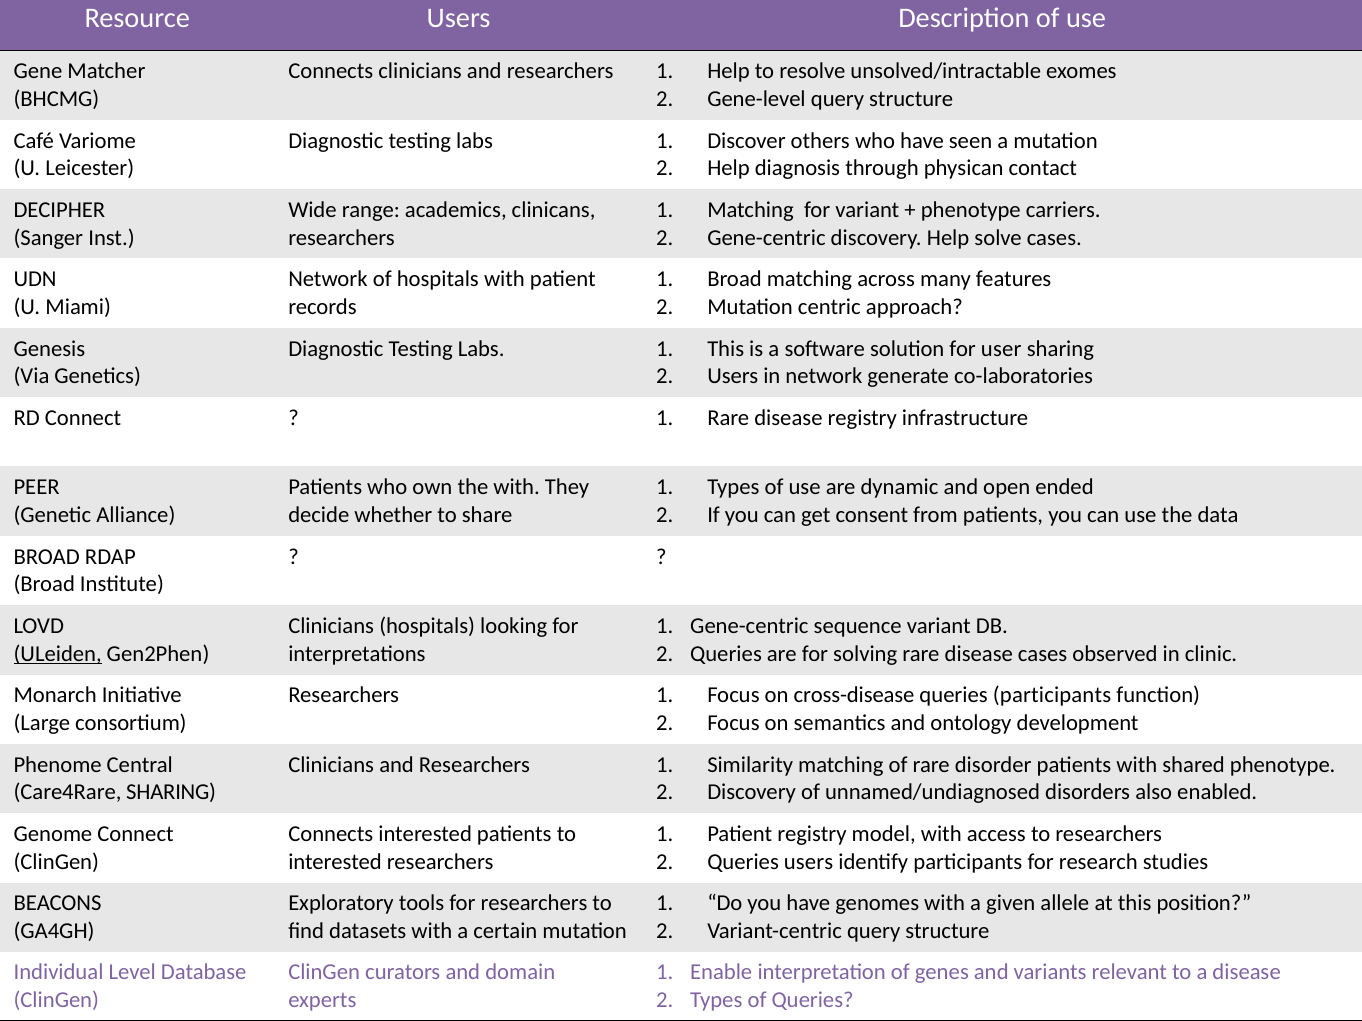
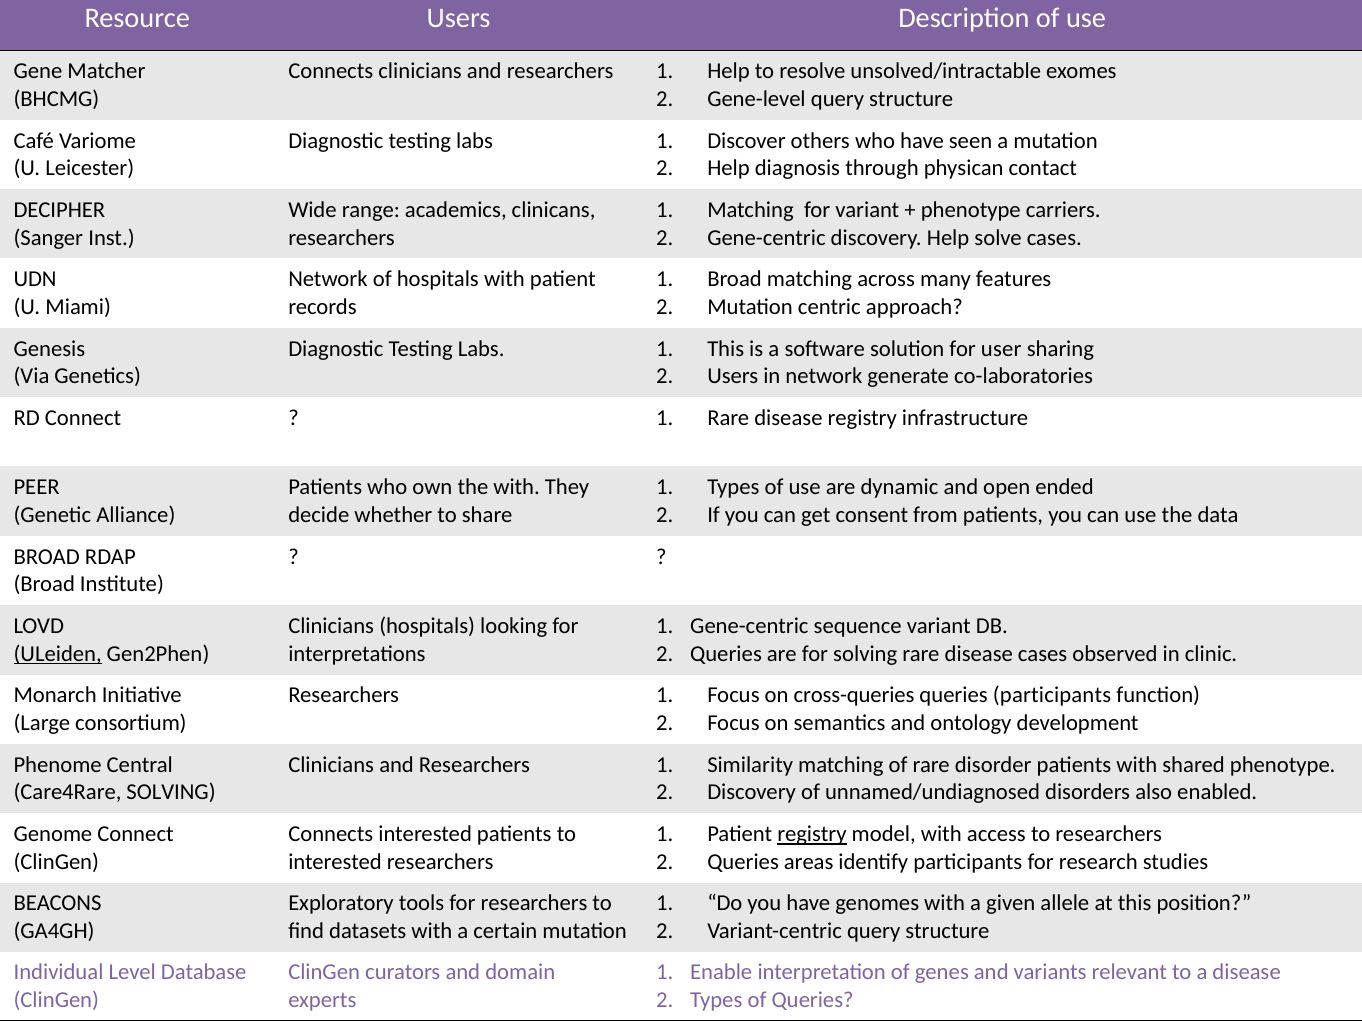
cross-disease: cross-disease -> cross-queries
Care4Rare SHARING: SHARING -> SOLVING
registry at (812, 835) underline: none -> present
Queries users: users -> areas
